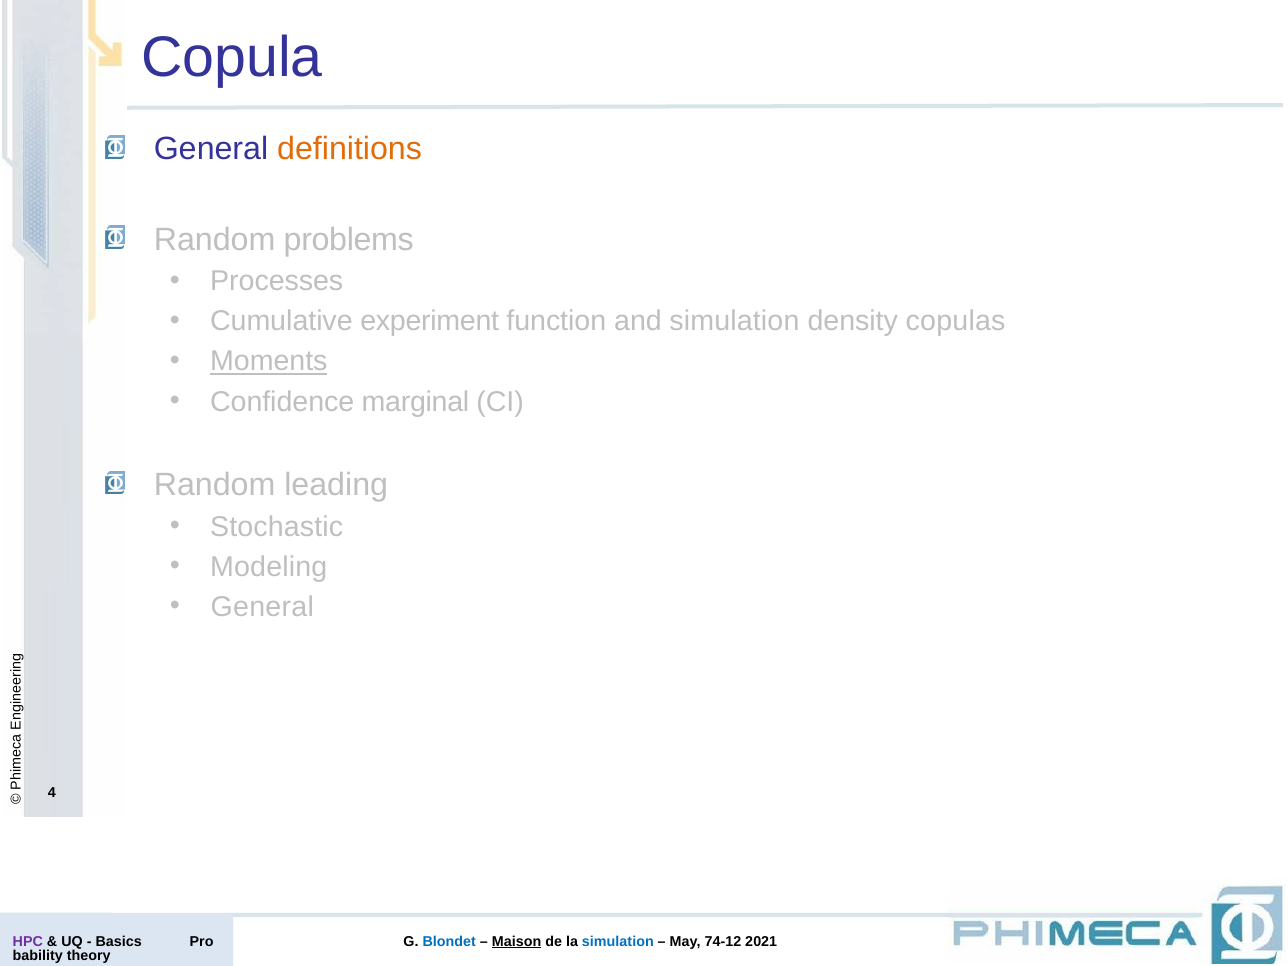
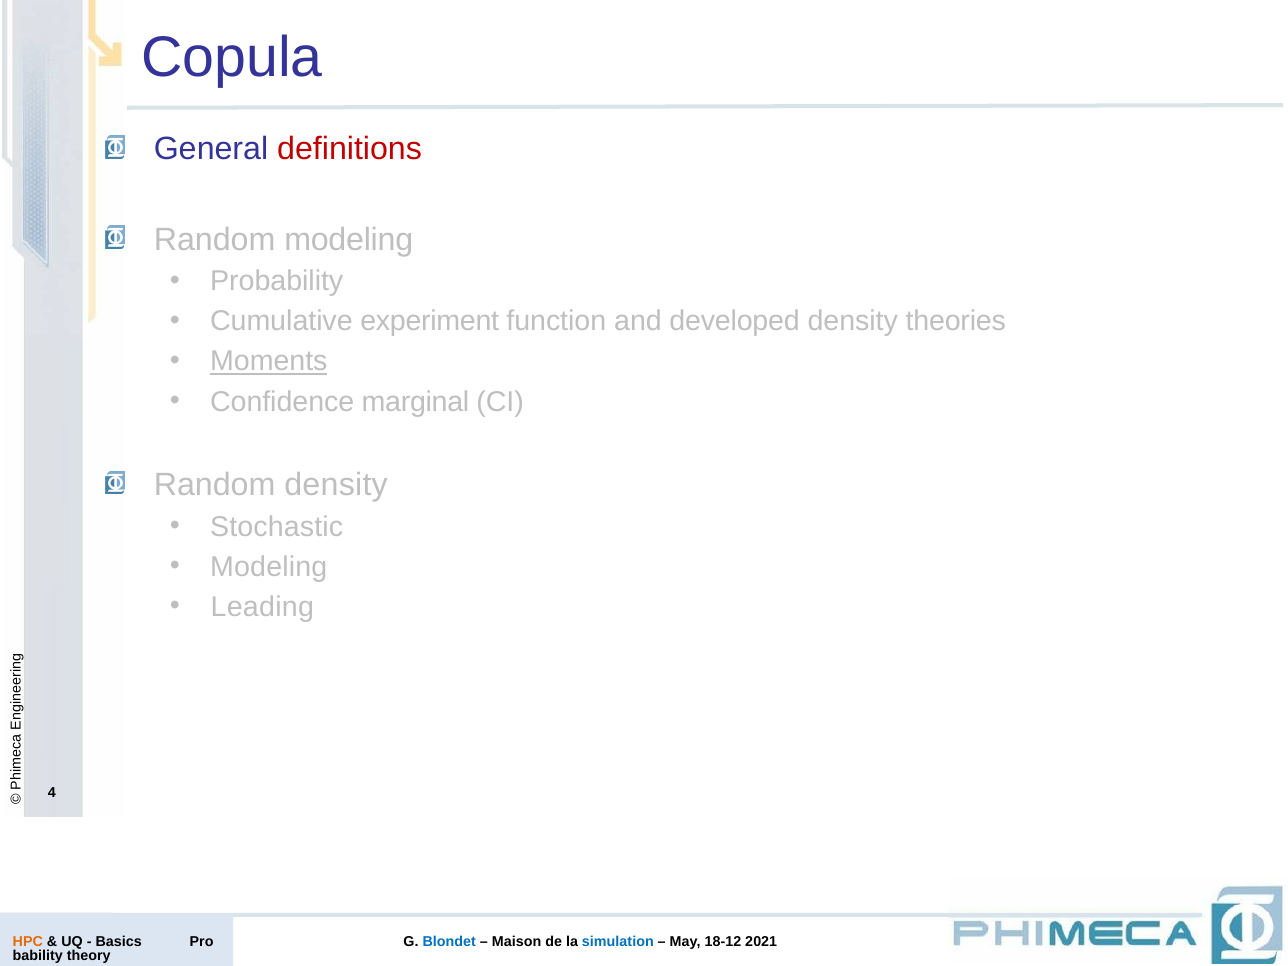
definitions colour: orange -> red
Random problems: problems -> modeling
Processes: Processes -> Probability
and simulation: simulation -> developed
copulas: copulas -> theories
Random leading: leading -> density
General at (262, 607): General -> Leading
Maison underline: present -> none
74-12: 74-12 -> 18-12
HPC colour: purple -> orange
